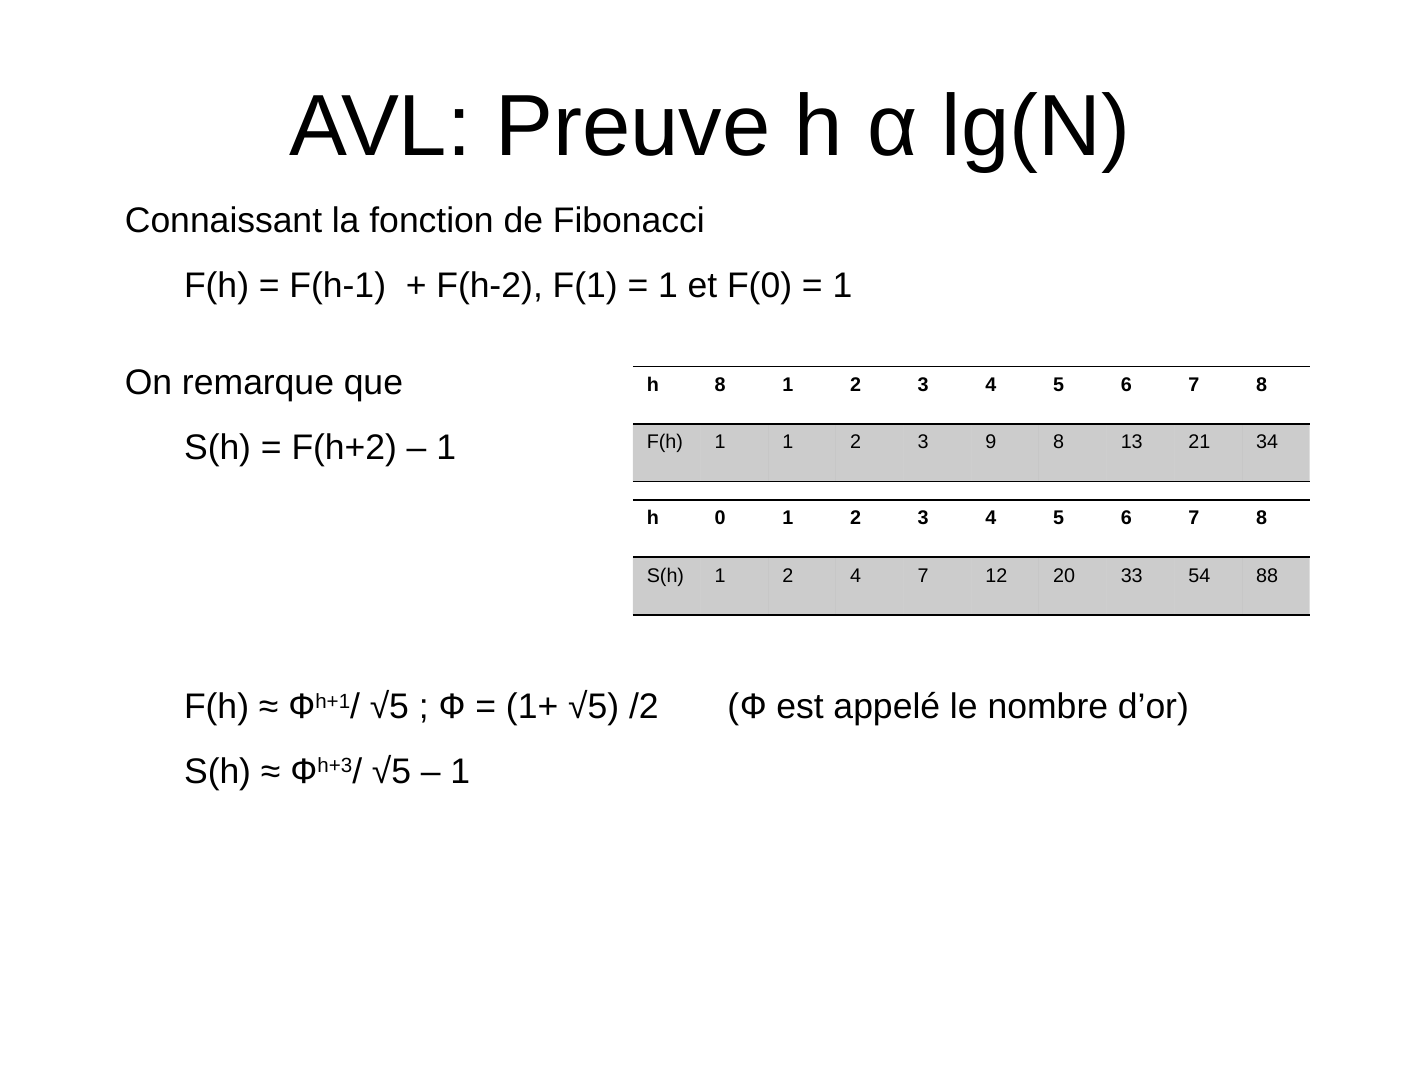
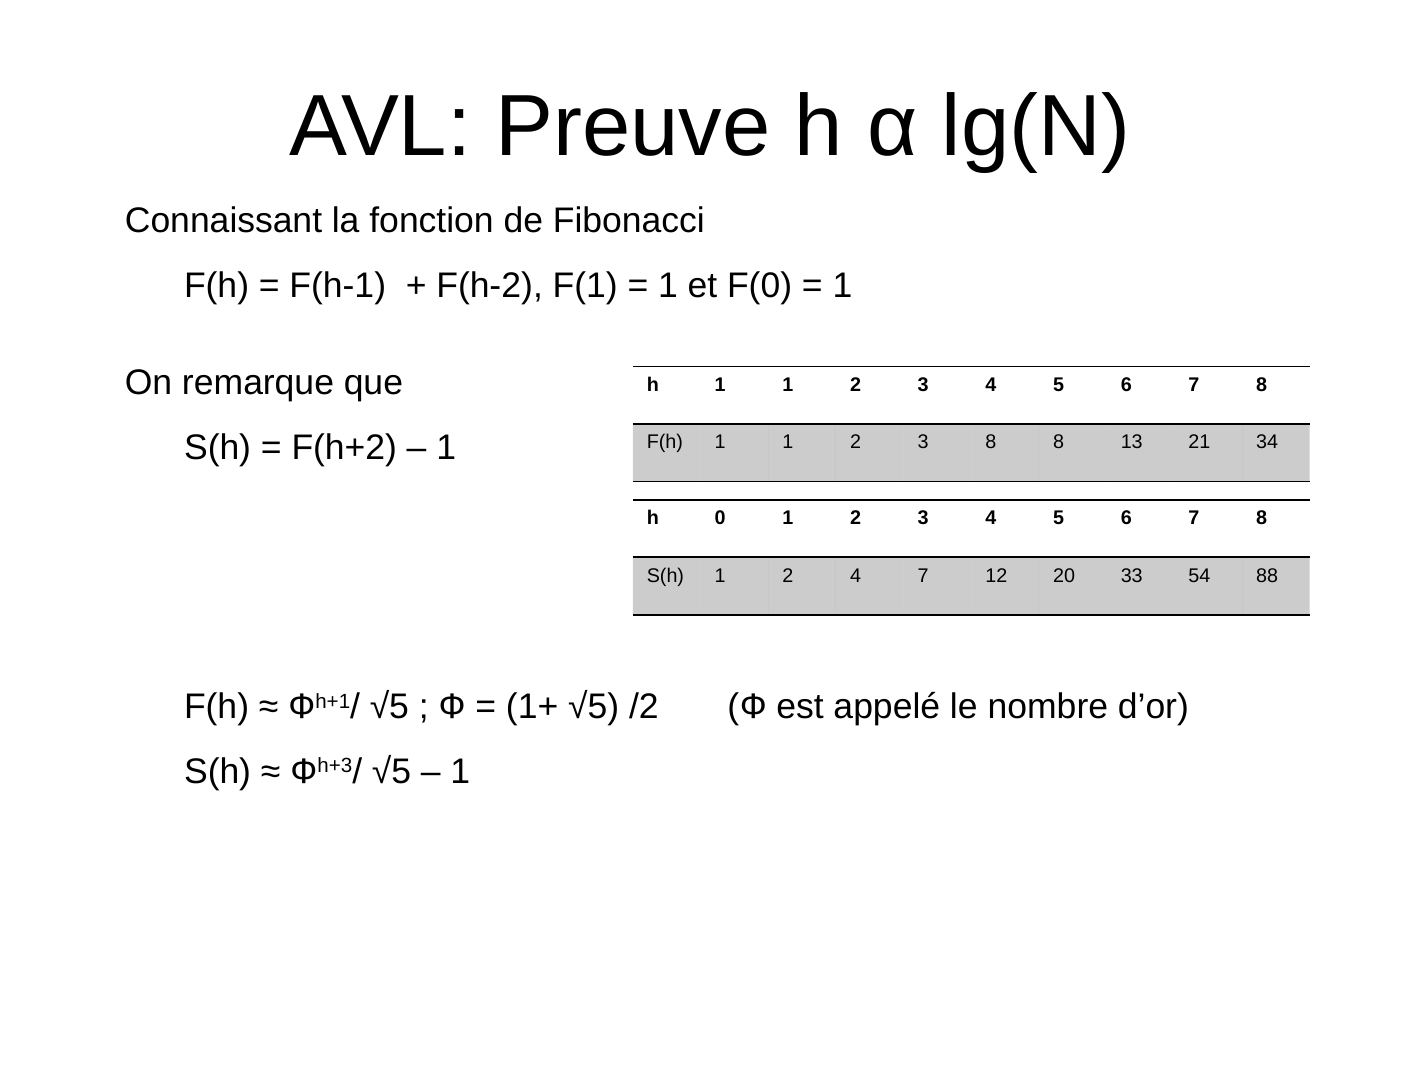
h 8: 8 -> 1
3 9: 9 -> 8
